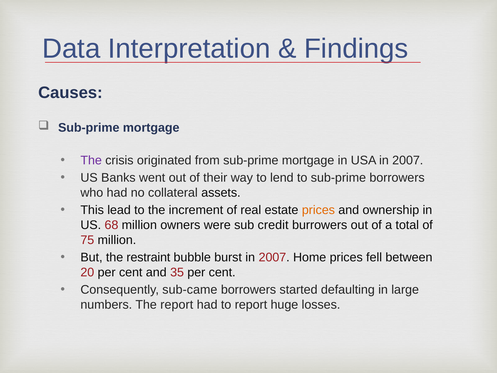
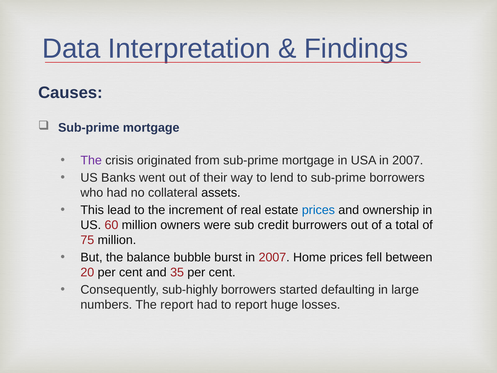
prices at (318, 210) colour: orange -> blue
68: 68 -> 60
restraint: restraint -> balance
sub-came: sub-came -> sub-highly
